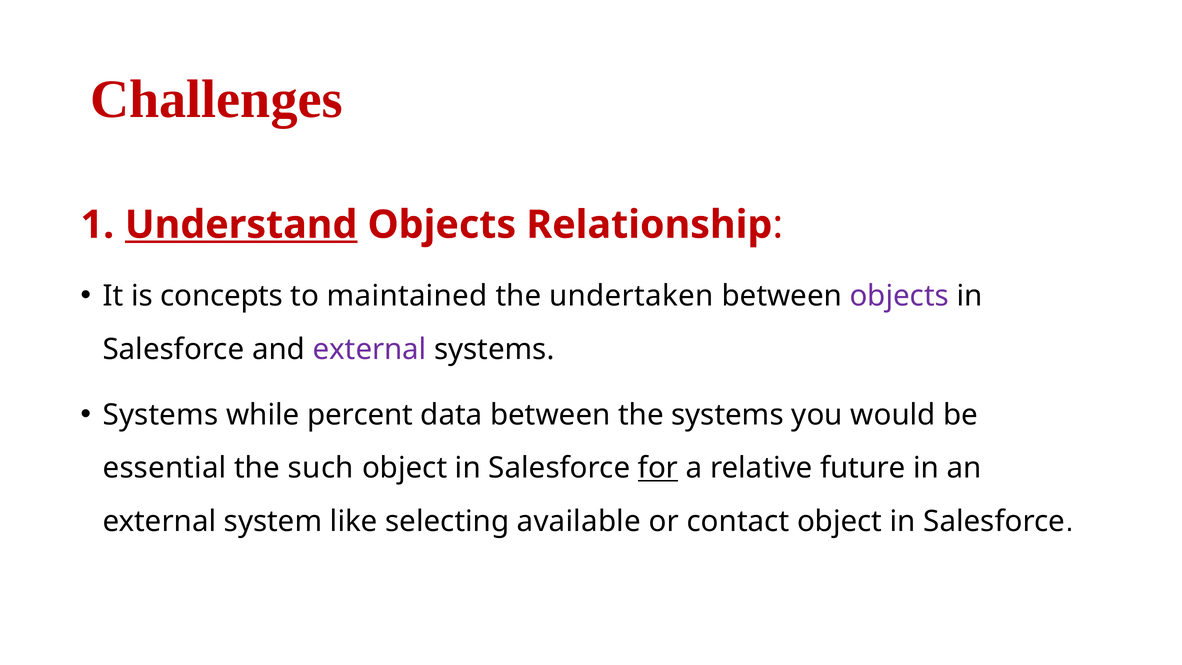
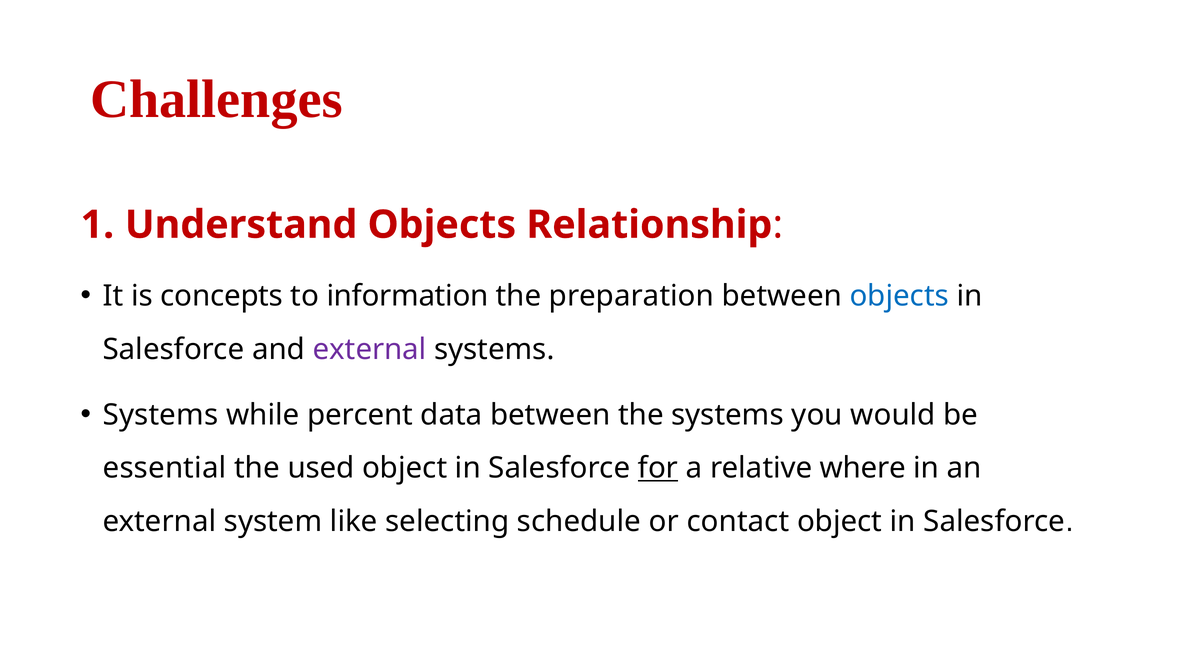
Understand underline: present -> none
maintained: maintained -> information
undertaken: undertaken -> preparation
objects at (899, 296) colour: purple -> blue
such: such -> used
future: future -> where
available: available -> schedule
